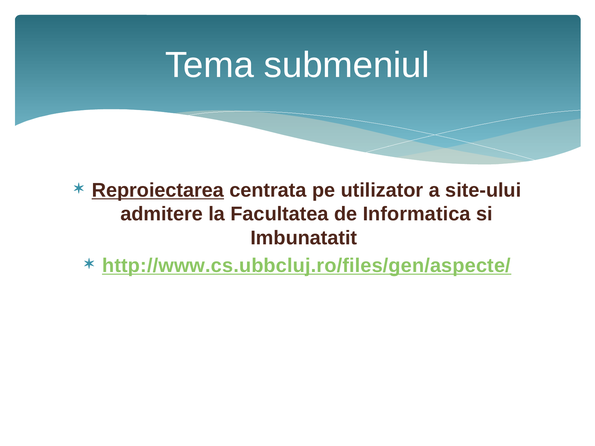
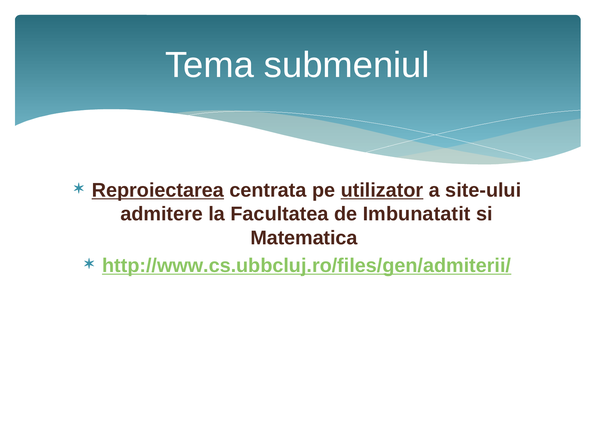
utilizator underline: none -> present
Informatica: Informatica -> Imbunatatit
Imbunatatit: Imbunatatit -> Matematica
http://www.cs.ubbcluj.ro/files/gen/aspecte/: http://www.cs.ubbcluj.ro/files/gen/aspecte/ -> http://www.cs.ubbcluj.ro/files/gen/admiterii/
